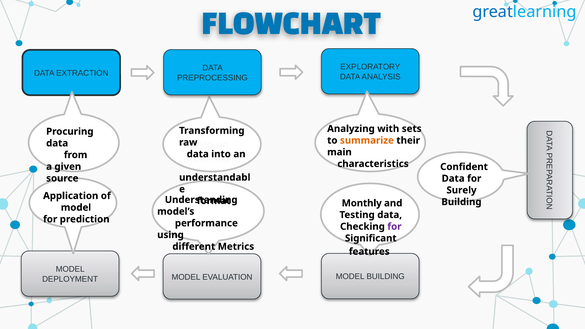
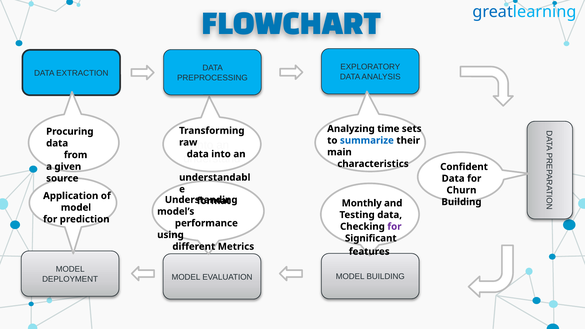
with: with -> time
summarize colour: orange -> blue
Surely: Surely -> Churn
